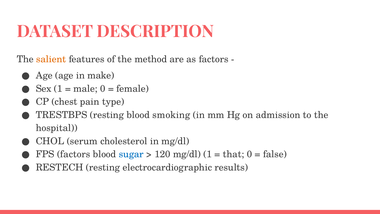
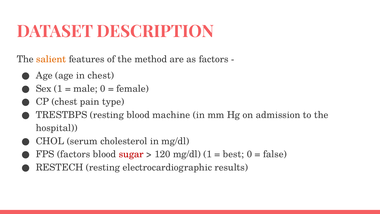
in make: make -> chest
smoking: smoking -> machine
sugar colour: blue -> red
that: that -> best
